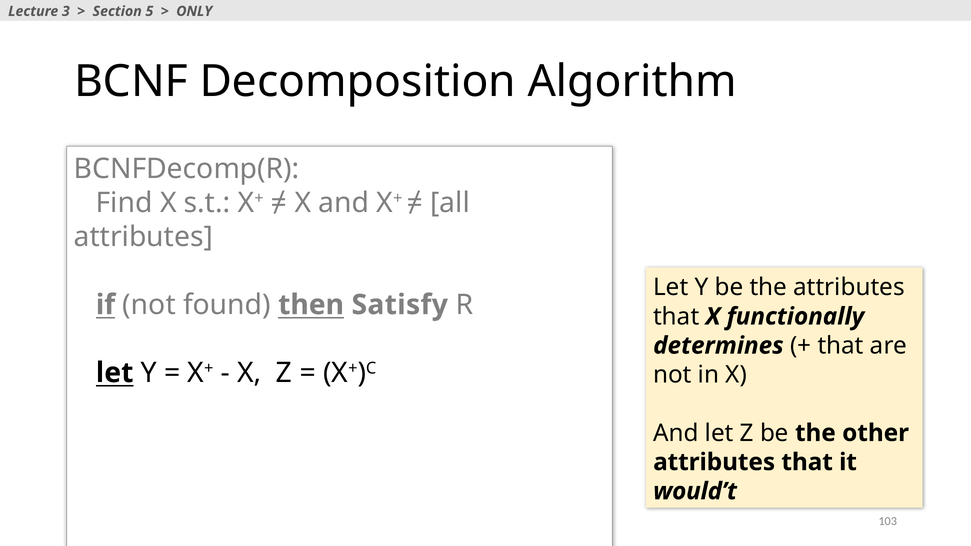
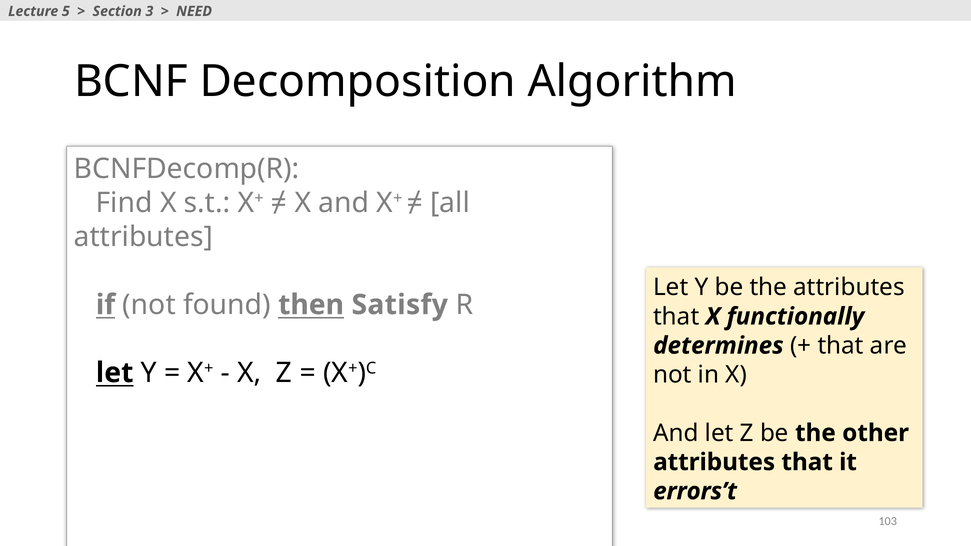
3: 3 -> 5
5: 5 -> 3
ONLY: ONLY -> NEED
would’t: would’t -> errors’t
